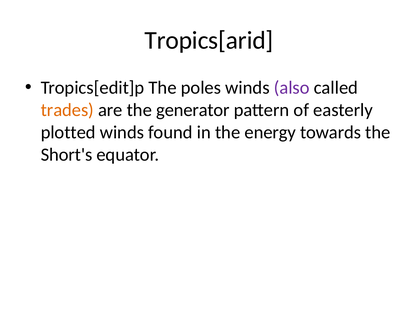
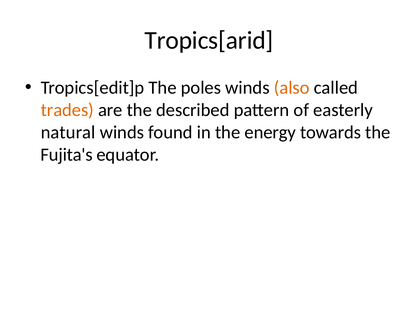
also colour: purple -> orange
generator: generator -> described
plotted: plotted -> natural
Short's: Short's -> Fujita's
